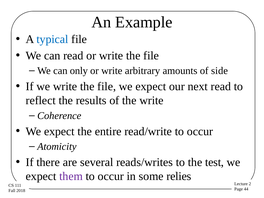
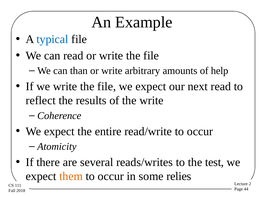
only: only -> than
side: side -> help
them colour: purple -> orange
